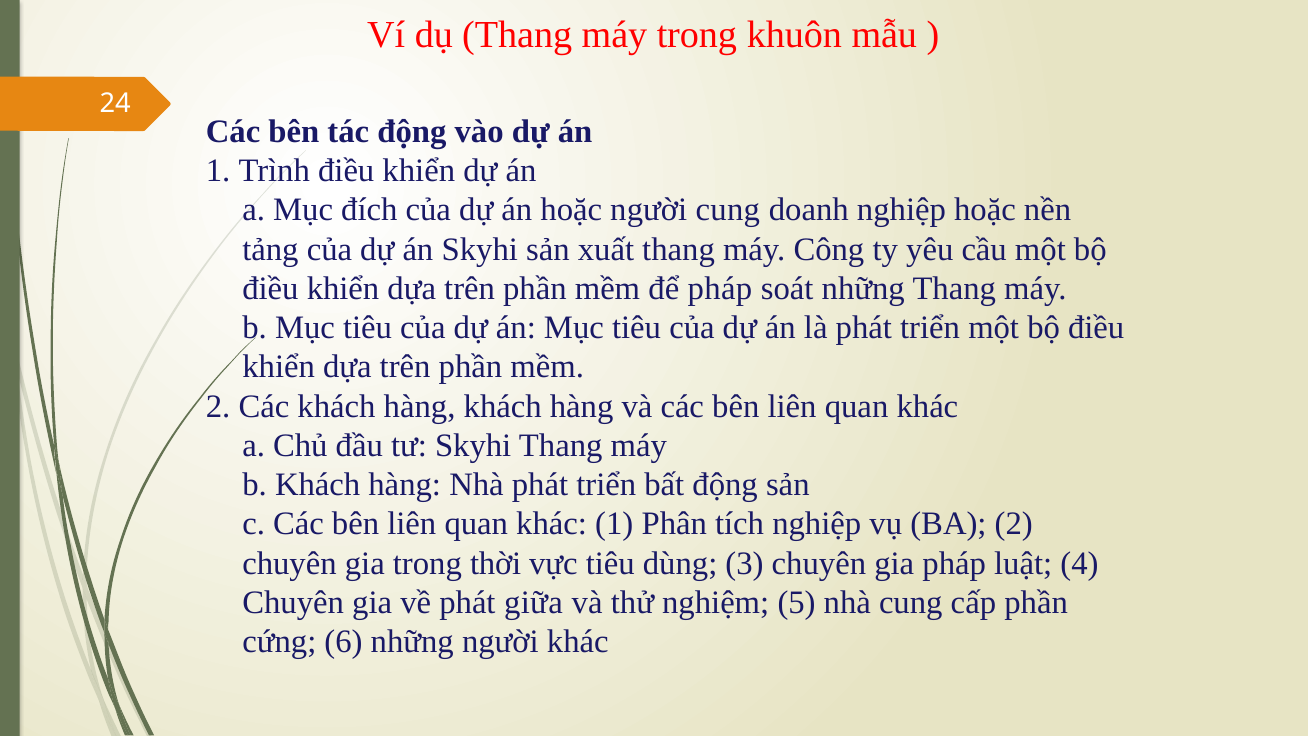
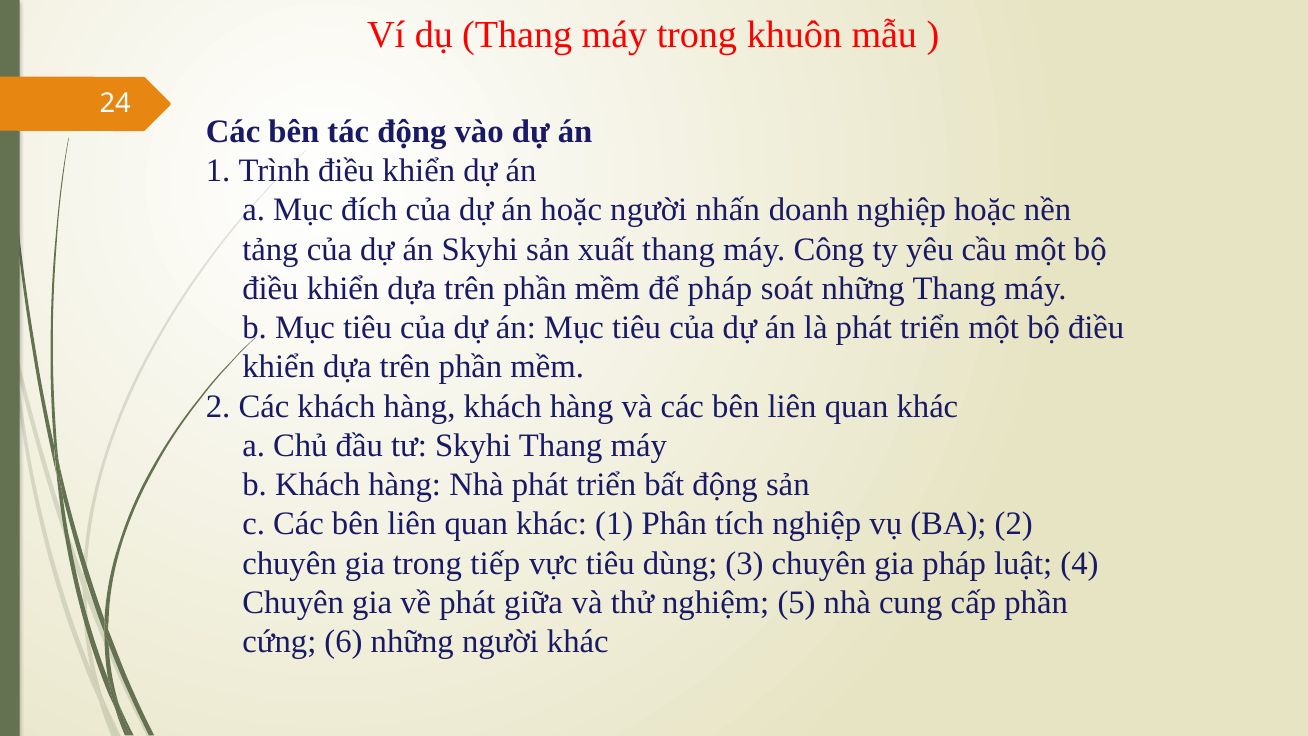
người cung: cung -> nhấn
thời: thời -> tiếp
